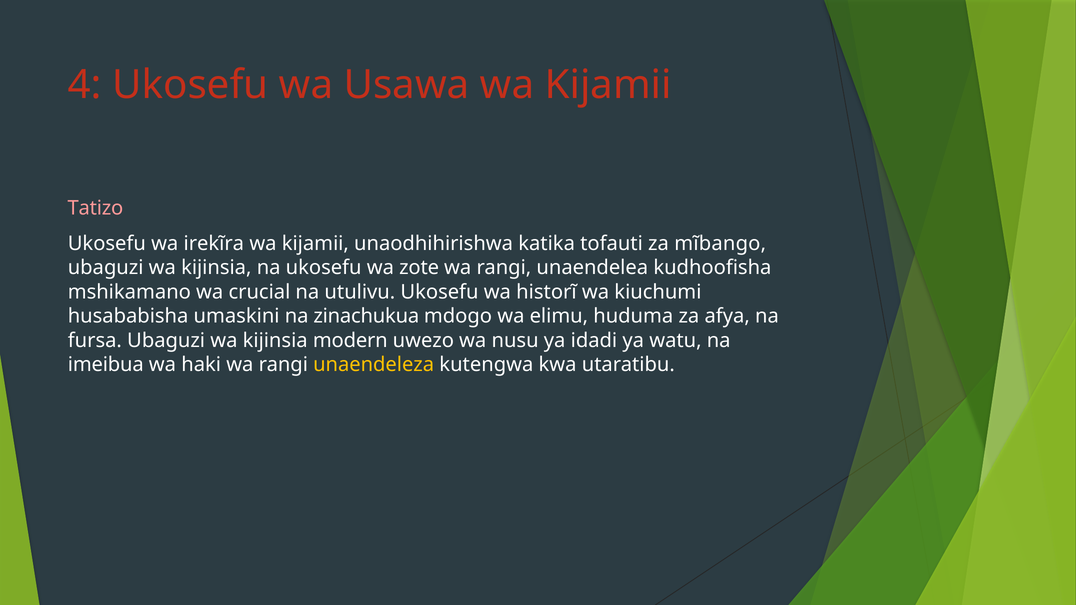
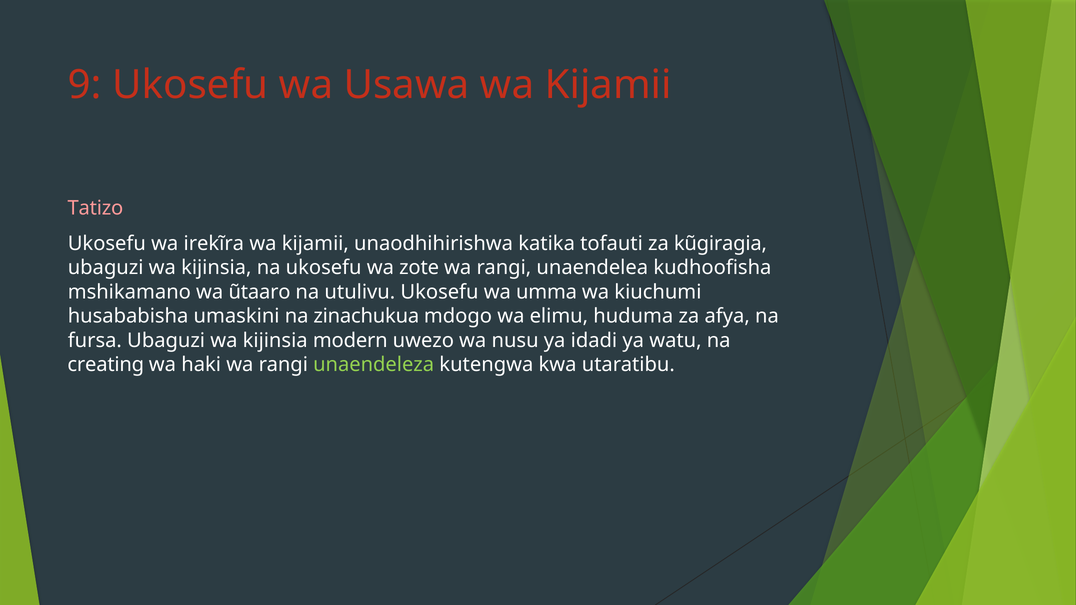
4: 4 -> 9
mĩbango: mĩbango -> kũgiragia
crucial: crucial -> ũtaaro
historĩ: historĩ -> umma
imeibua: imeibua -> creating
unaendeleza colour: yellow -> light green
